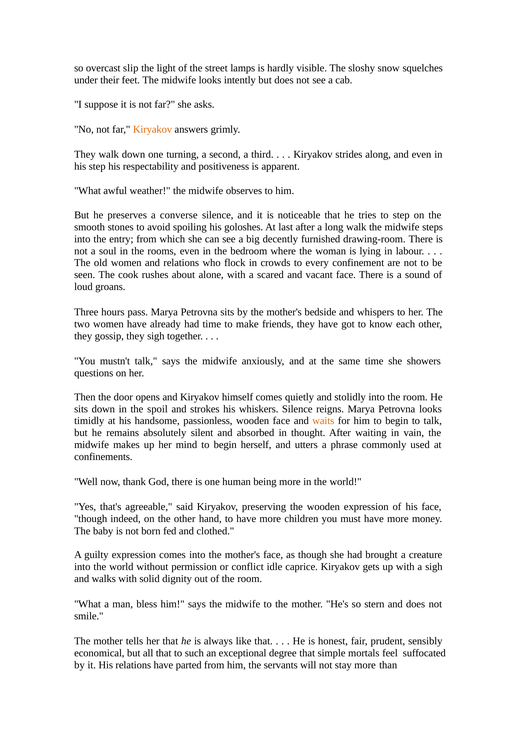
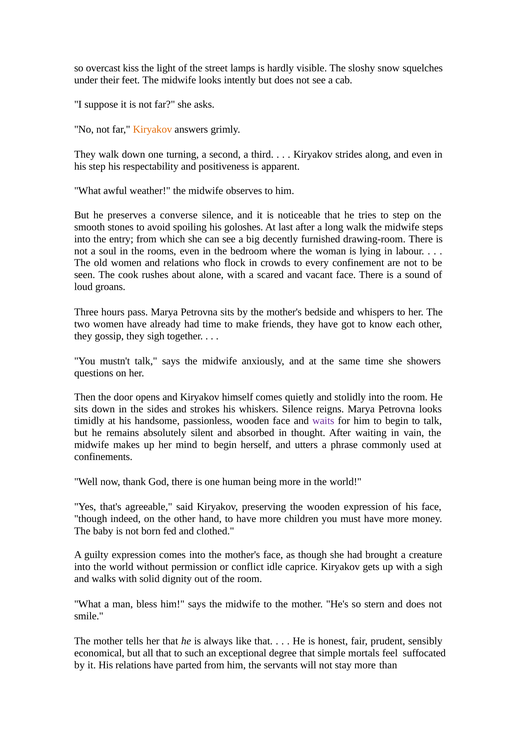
slip: slip -> kiss
spoil: spoil -> sides
waits colour: orange -> purple
